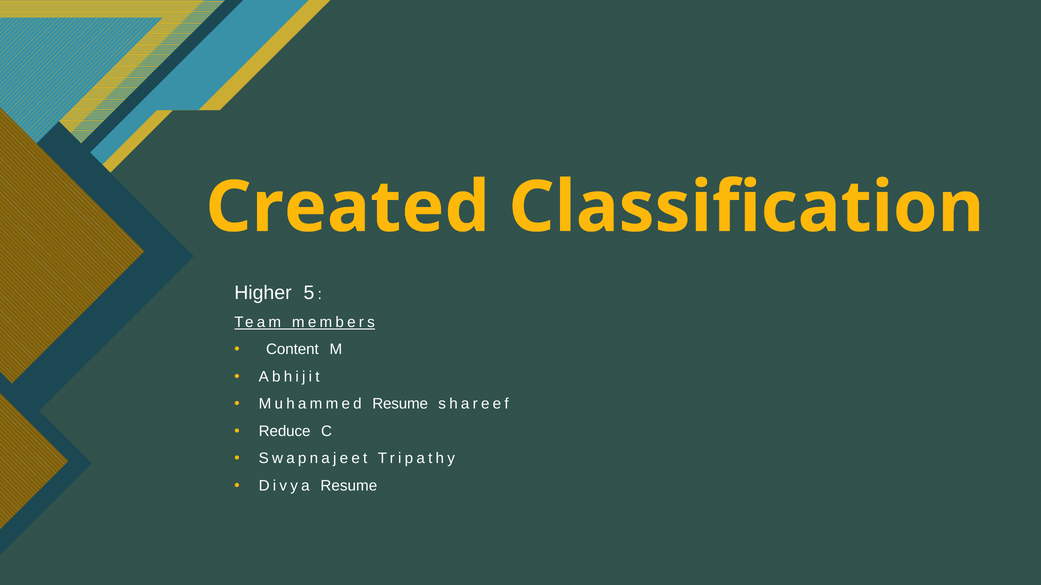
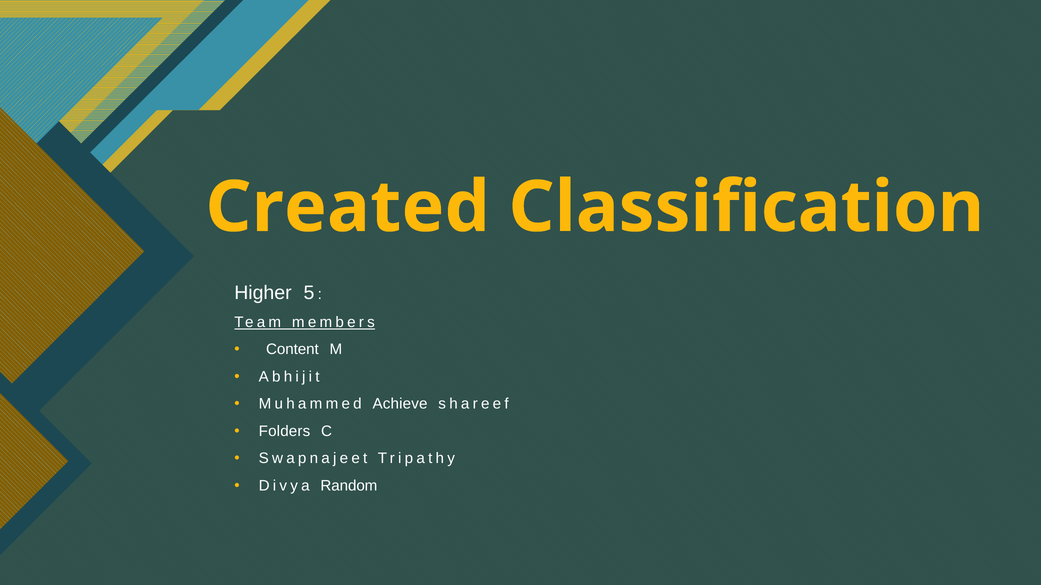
Muhammed Resume: Resume -> Achieve
Reduce: Reduce -> Folders
Divya Resume: Resume -> Random
